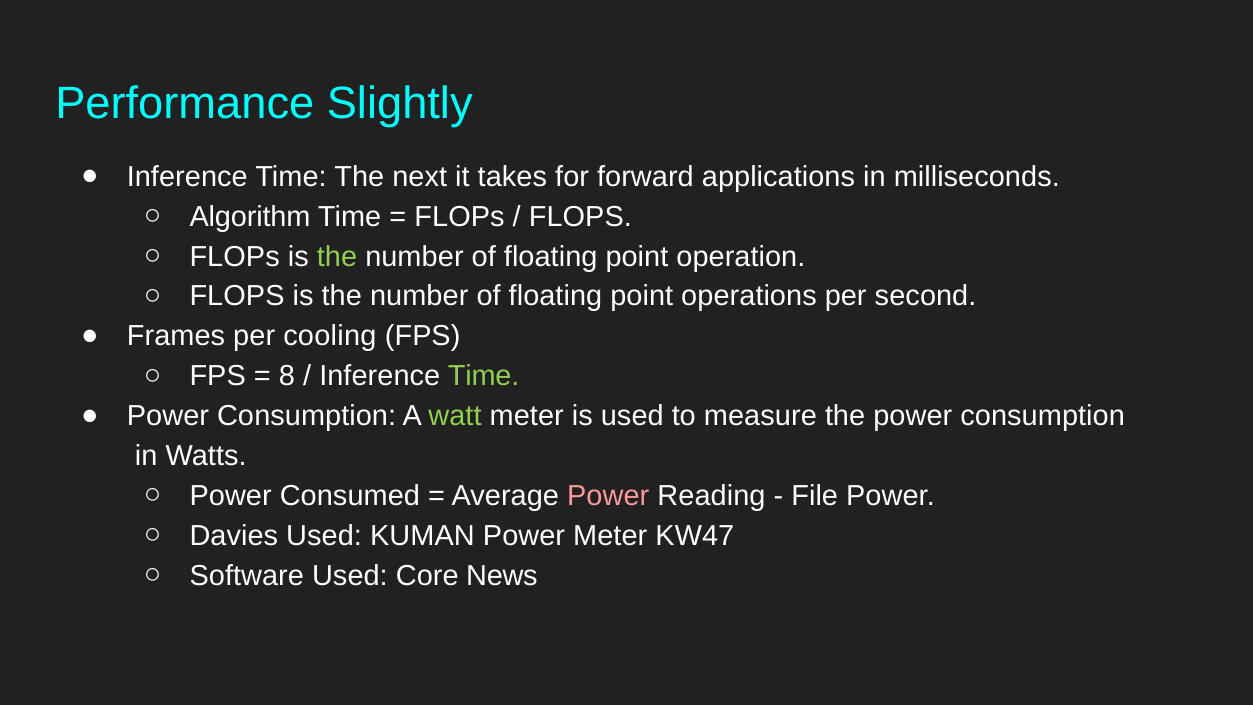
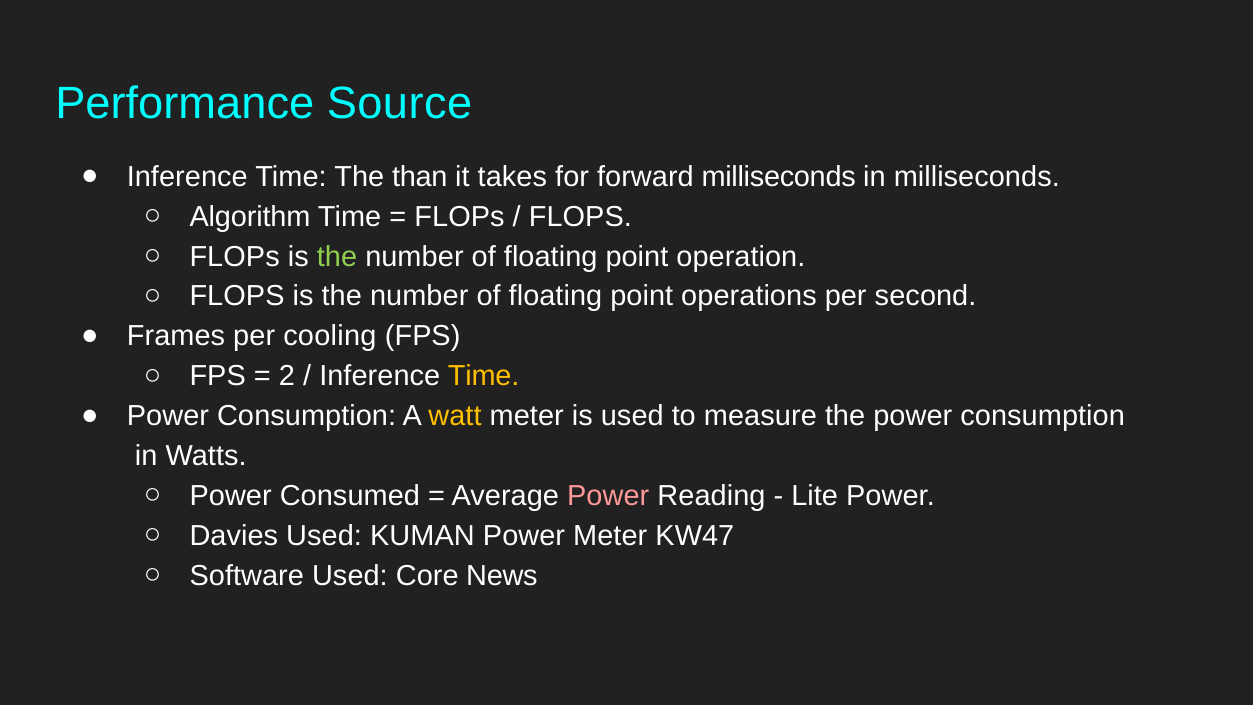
Slightly: Slightly -> Source
next: next -> than
forward applications: applications -> milliseconds
8: 8 -> 2
Time at (484, 376) colour: light green -> yellow
watt colour: light green -> yellow
File: File -> Lite
